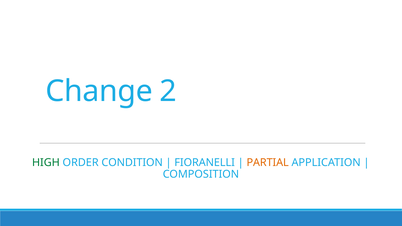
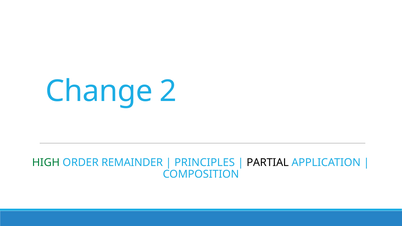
CONDITION: CONDITION -> REMAINDER
FIORANELLI: FIORANELLI -> PRINCIPLES
PARTIAL colour: orange -> black
